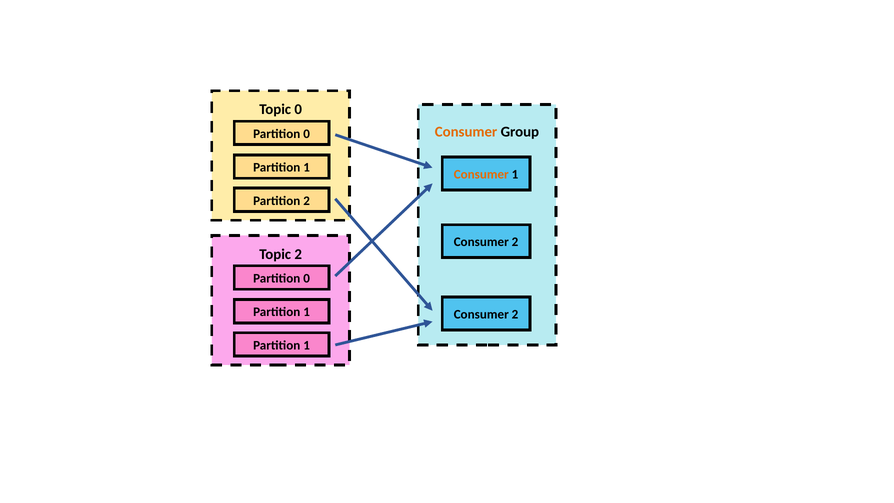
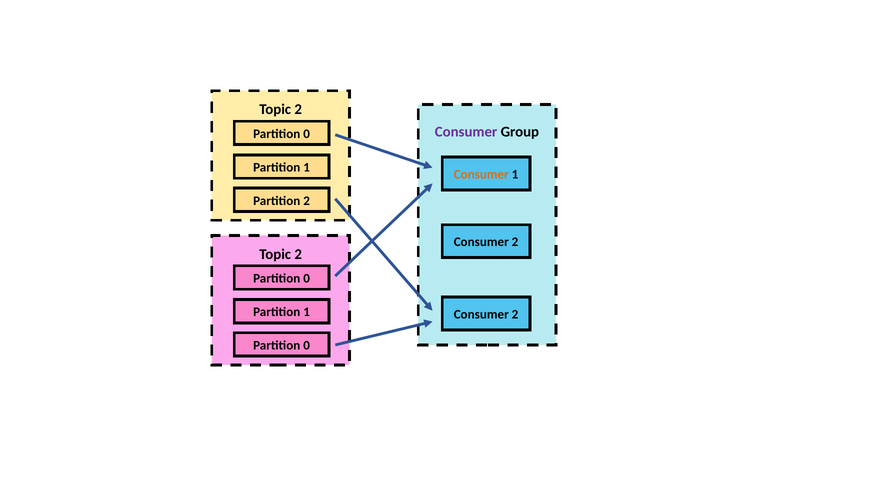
0 at (298, 110): 0 -> 2
Consumer at (466, 132) colour: orange -> purple
1 at (307, 345): 1 -> 0
